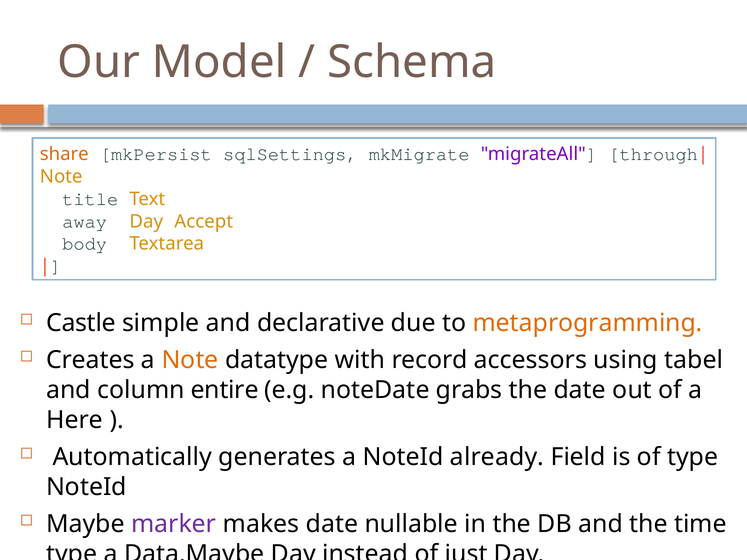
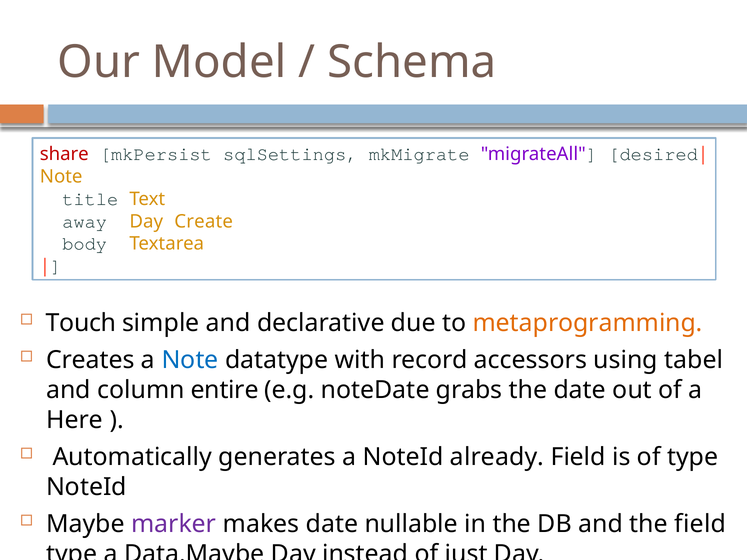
share colour: orange -> red
through: through -> desired
Accept: Accept -> Create
Castle: Castle -> Touch
Note at (190, 360) colour: orange -> blue
the time: time -> field
